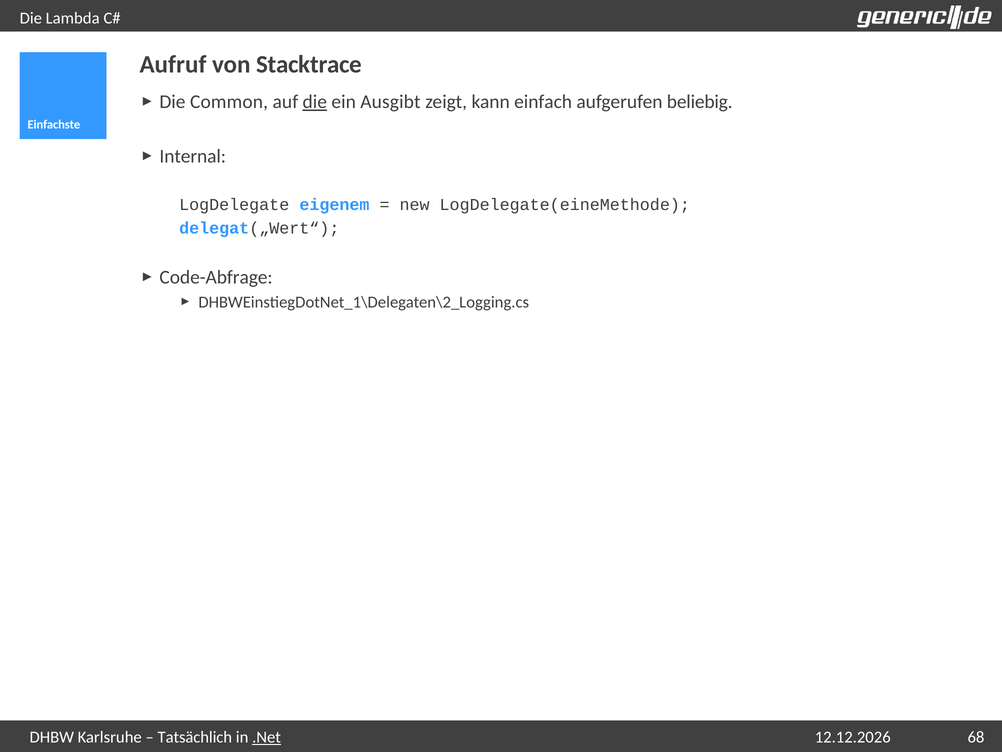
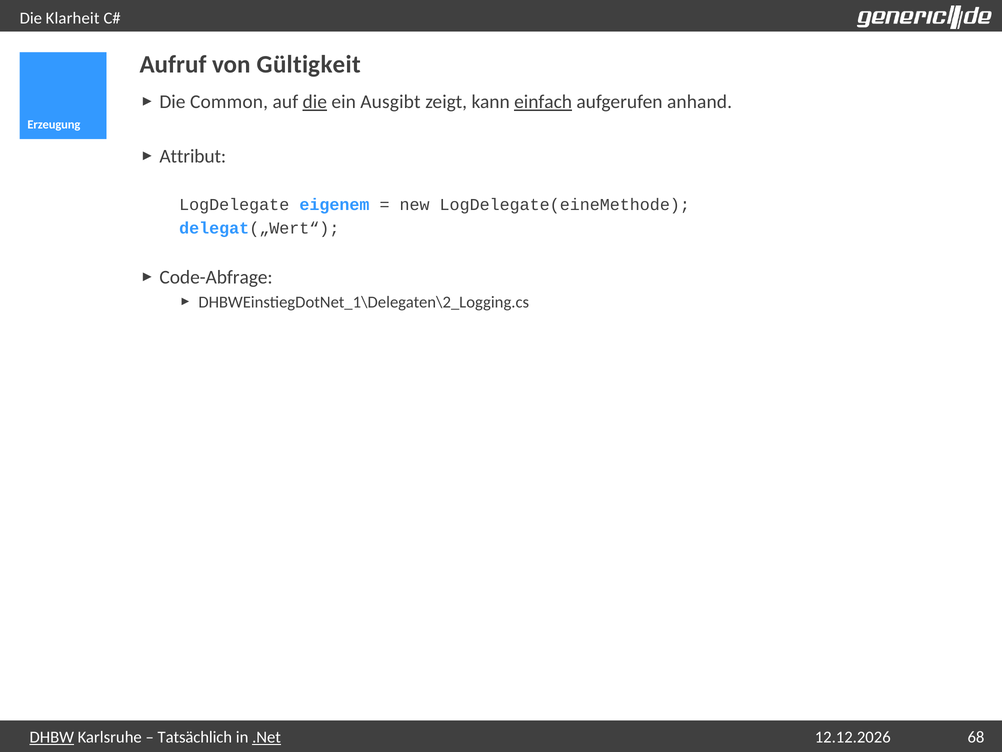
Lambda: Lambda -> Klarheit
Stacktrace: Stacktrace -> Gültigkeit
einfach underline: none -> present
beliebig: beliebig -> anhand
Einfachste: Einfachste -> Erzeugung
Internal: Internal -> Attribut
DHBW underline: none -> present
